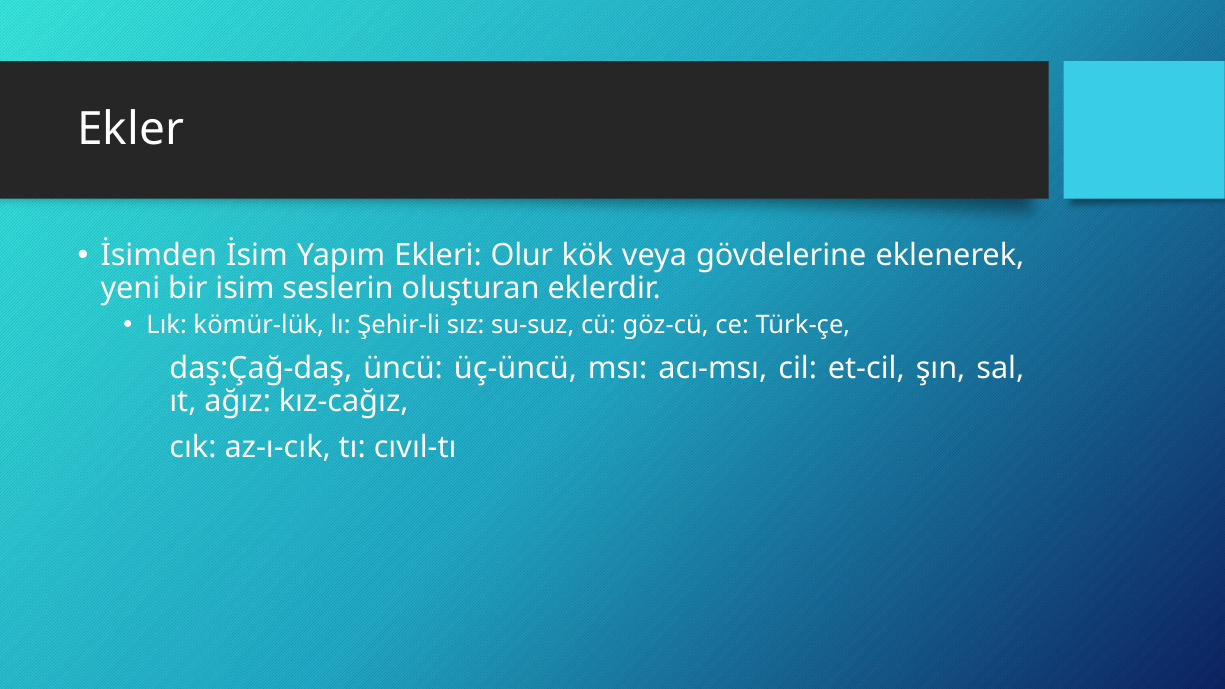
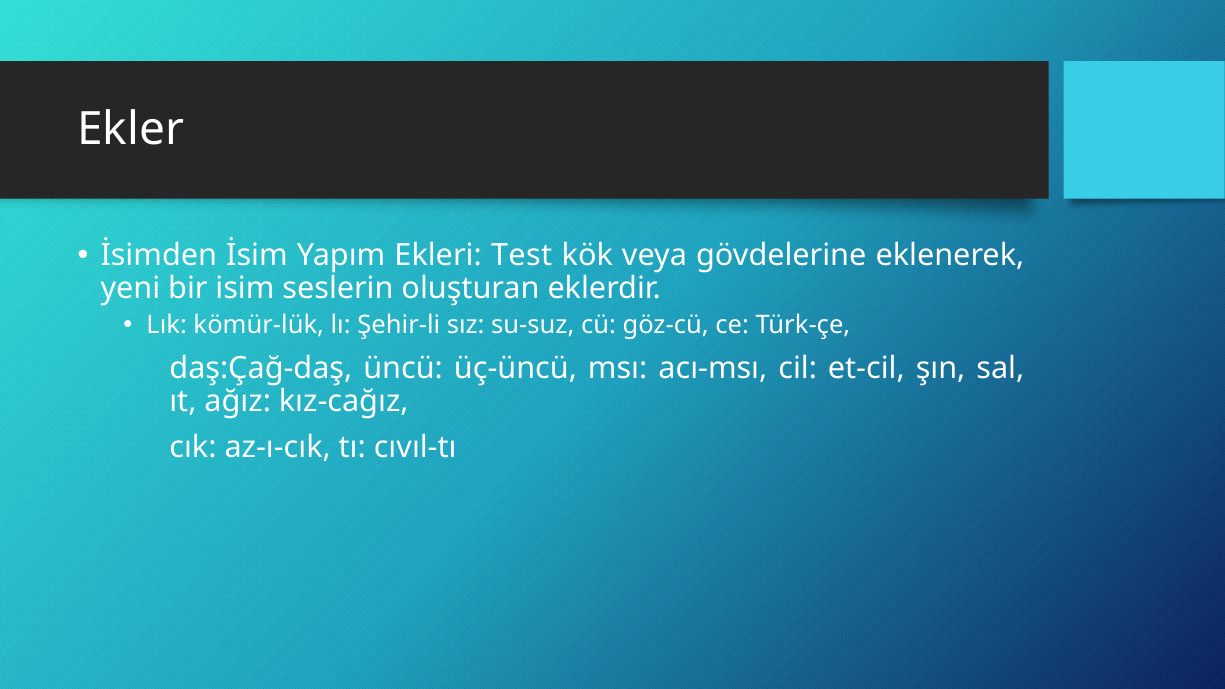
Olur: Olur -> Test
